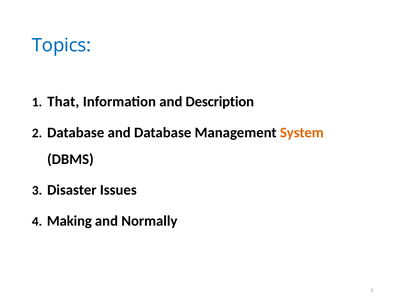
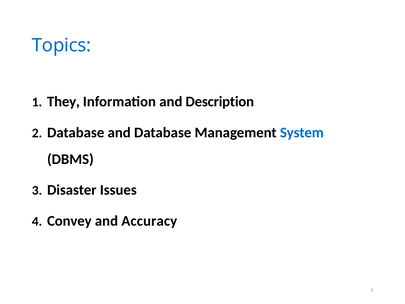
That: That -> They
System colour: orange -> blue
Making: Making -> Convey
Normally: Normally -> Accuracy
